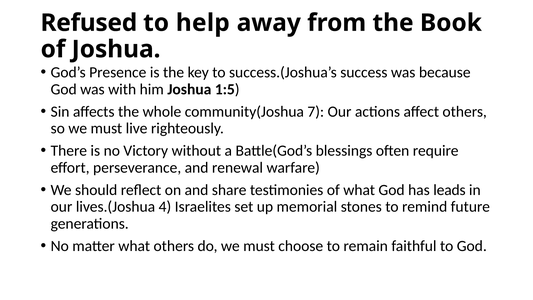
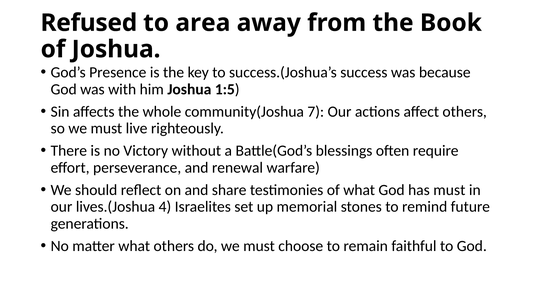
help: help -> area
has leads: leads -> must
